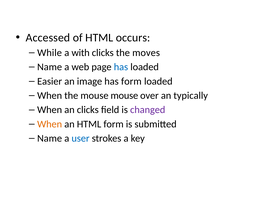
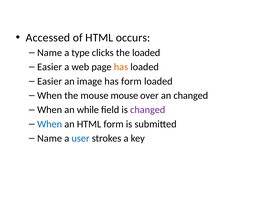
While at (50, 53): While -> Name
with: with -> type
the moves: moves -> loaded
Name at (50, 67): Name -> Easier
has at (121, 67) colour: blue -> orange
an typically: typically -> changed
an clicks: clicks -> while
When at (50, 124) colour: orange -> blue
